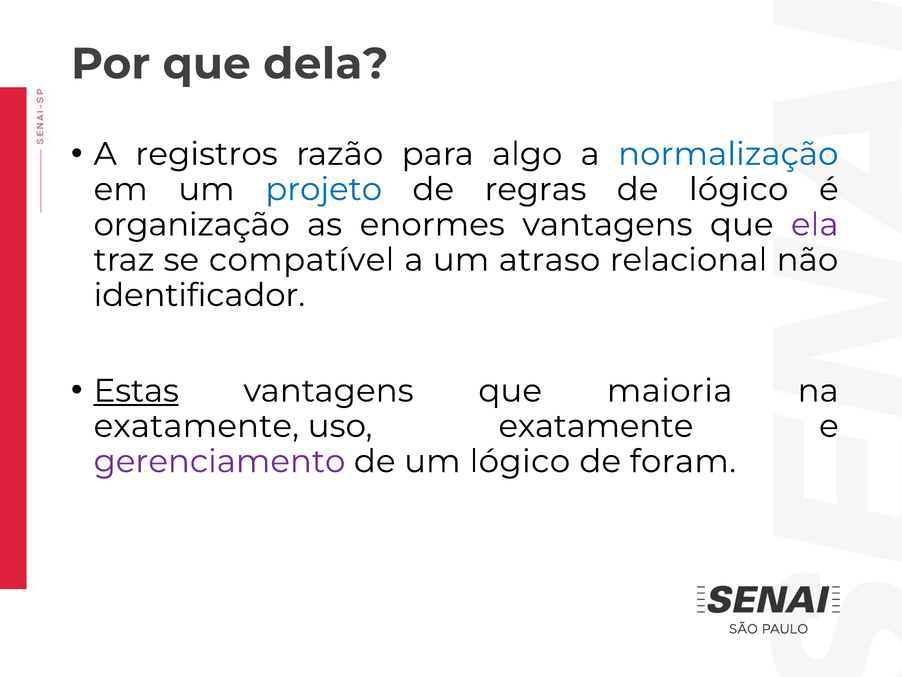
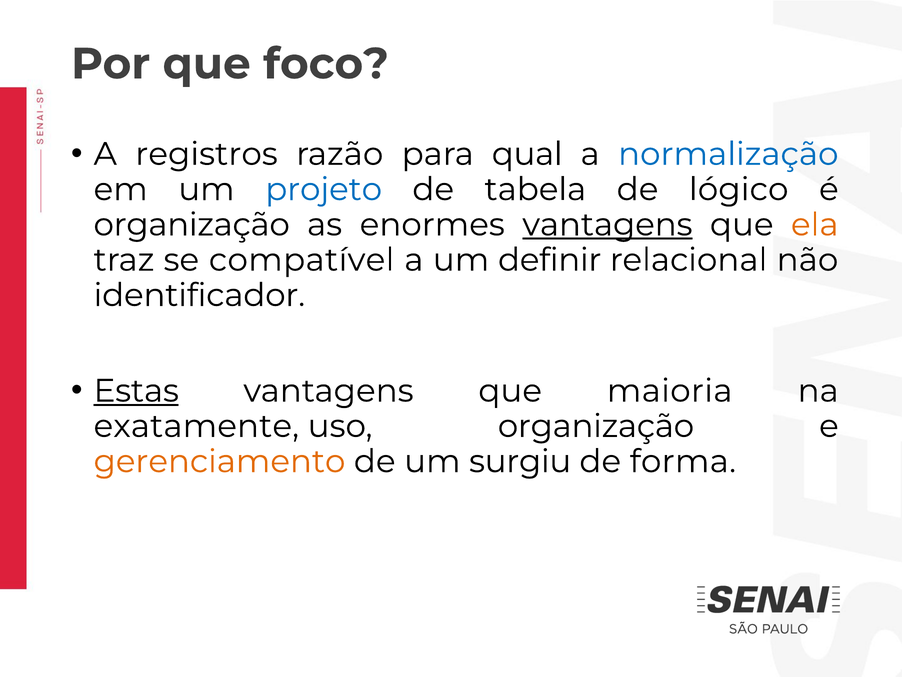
dela: dela -> foco
algo: algo -> qual
regras: regras -> tabela
vantagens at (607, 225) underline: none -> present
ela colour: purple -> orange
atraso: atraso -> definir
uso exatamente: exatamente -> organização
gerenciamento colour: purple -> orange
um lógico: lógico -> surgiu
foram: foram -> forma
